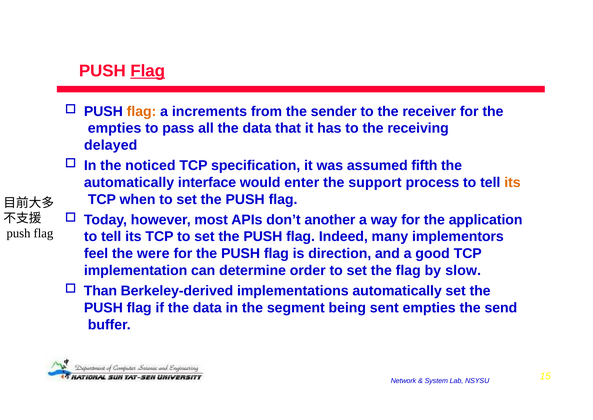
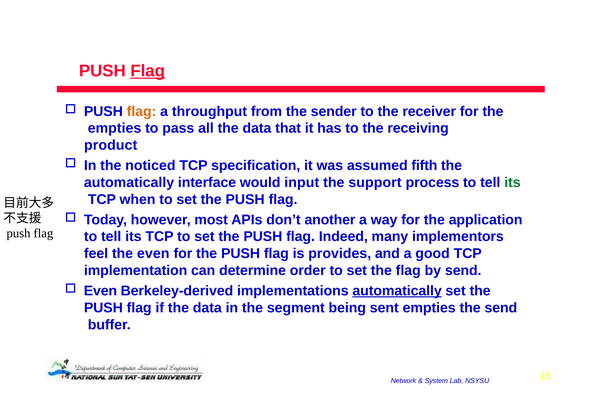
increments: increments -> throughput
delayed: delayed -> product
enter: enter -> input
its at (512, 182) colour: orange -> green
the were: were -> even
direction: direction -> provides
by slow: slow -> send
Than at (100, 290): Than -> Even
automatically at (397, 290) underline: none -> present
